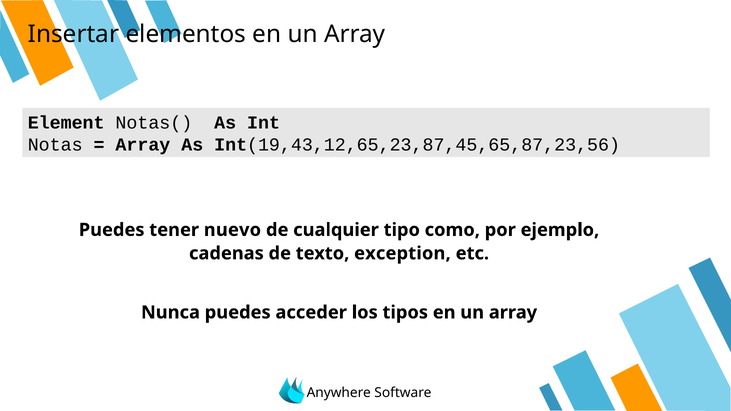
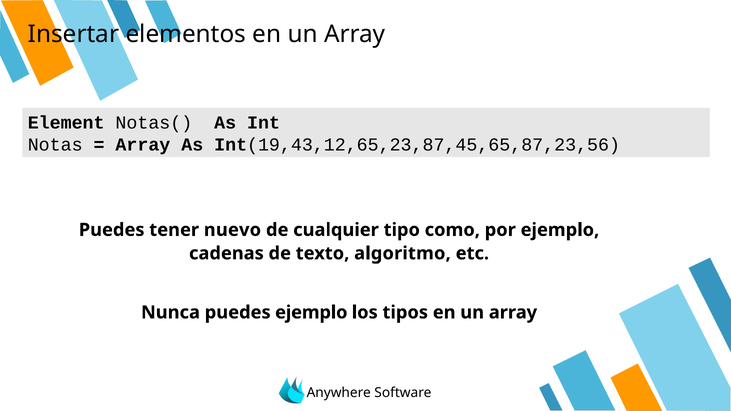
exception: exception -> algoritmo
puedes acceder: acceder -> ejemplo
